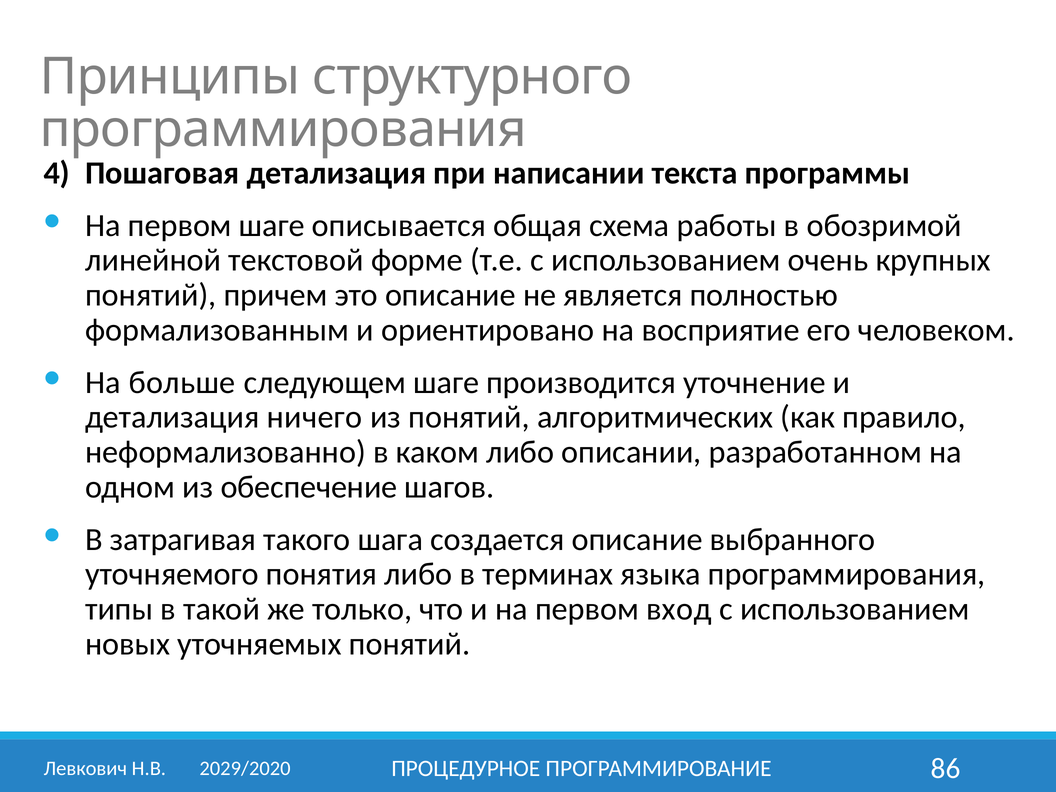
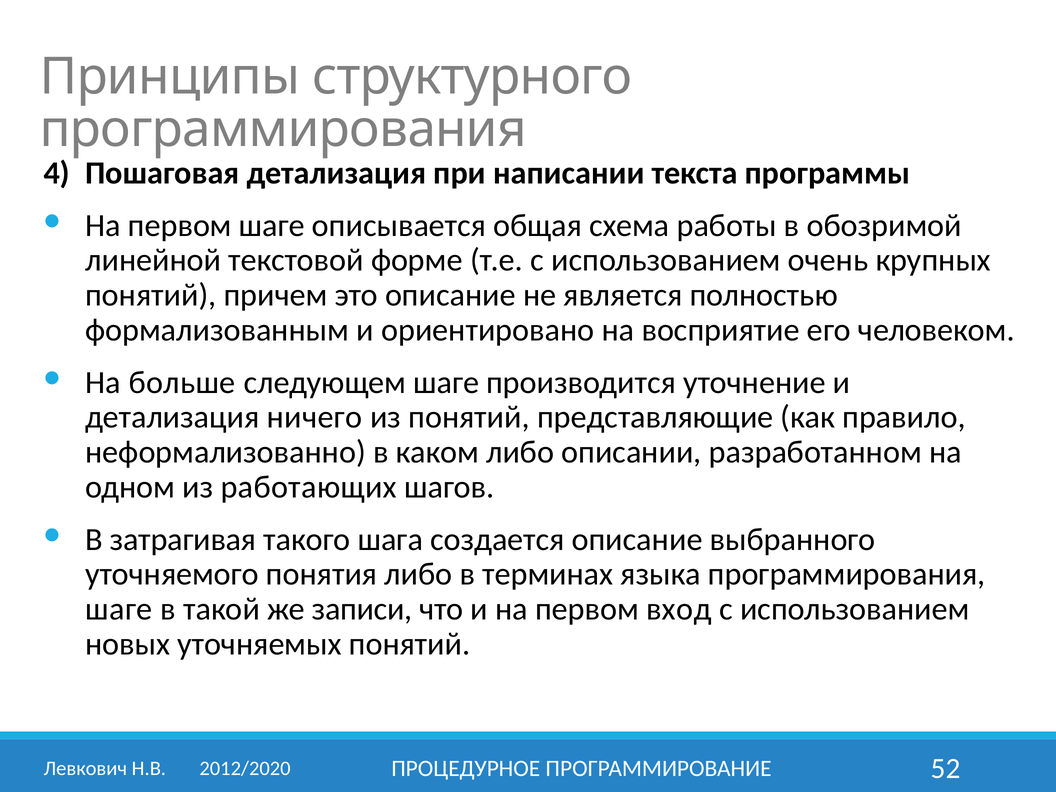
алгоритмических: алгоритмических -> представляющие
обеспечение: обеспечение -> работающих
типы at (119, 609): типы -> шаге
только: только -> записи
86: 86 -> 52
2029/2020: 2029/2020 -> 2012/2020
